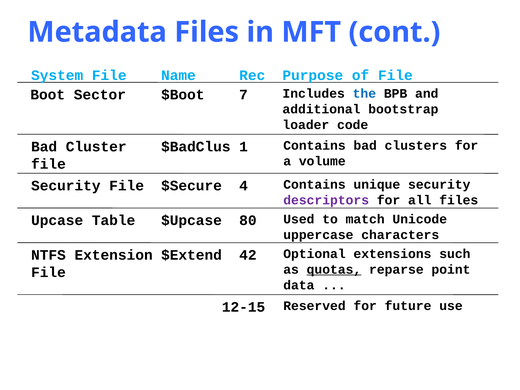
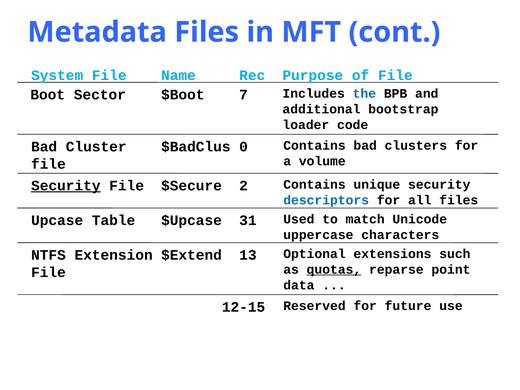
1: 1 -> 0
Security at (66, 186) underline: none -> present
4: 4 -> 2
descriptors colour: purple -> blue
80: 80 -> 31
42: 42 -> 13
